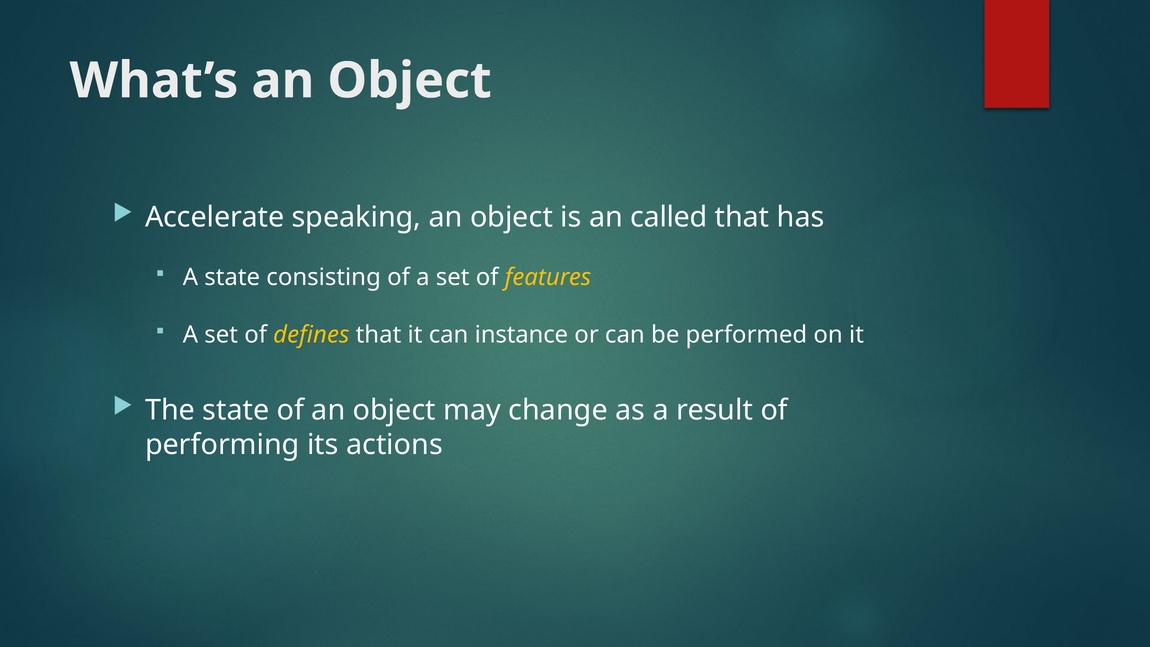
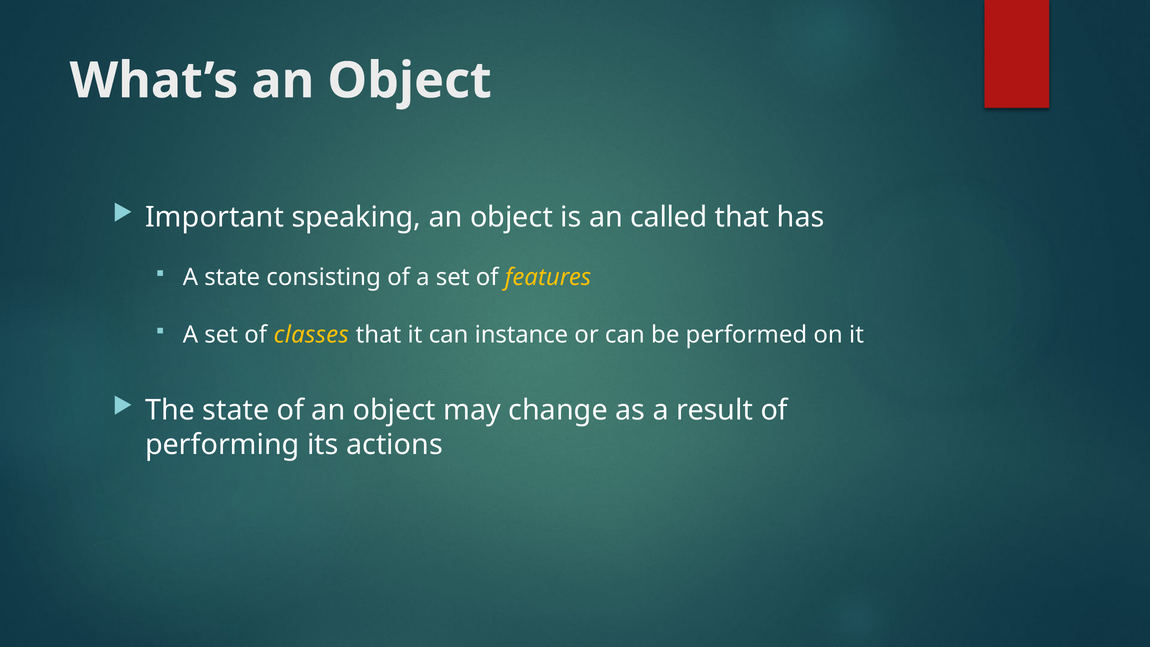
Accelerate: Accelerate -> Important
defines: defines -> classes
